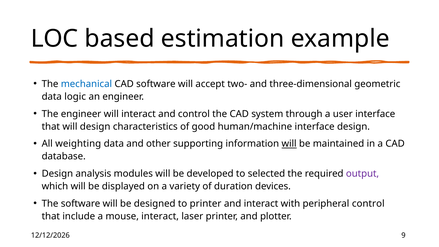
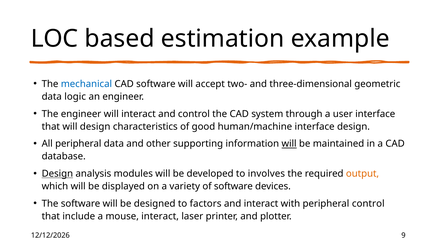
All weighting: weighting -> peripheral
Design at (57, 174) underline: none -> present
selected: selected -> involves
output colour: purple -> orange
of duration: duration -> software
to printer: printer -> factors
